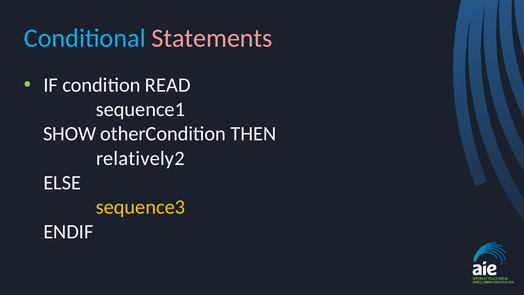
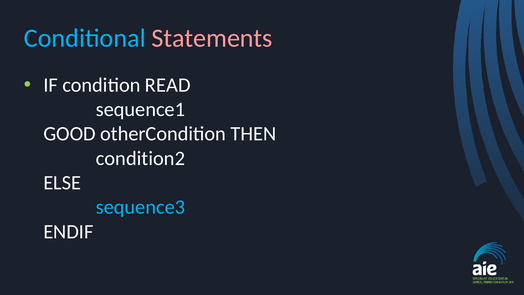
SHOW: SHOW -> GOOD
relatively2: relatively2 -> condition2
sequence3 colour: yellow -> light blue
